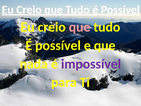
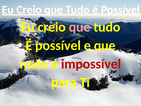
impossível colour: purple -> red
